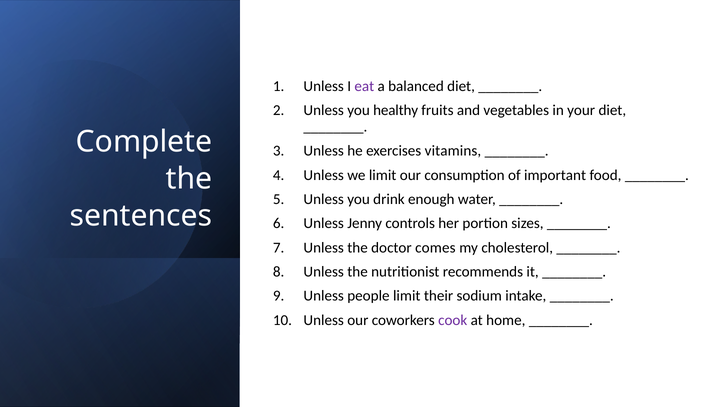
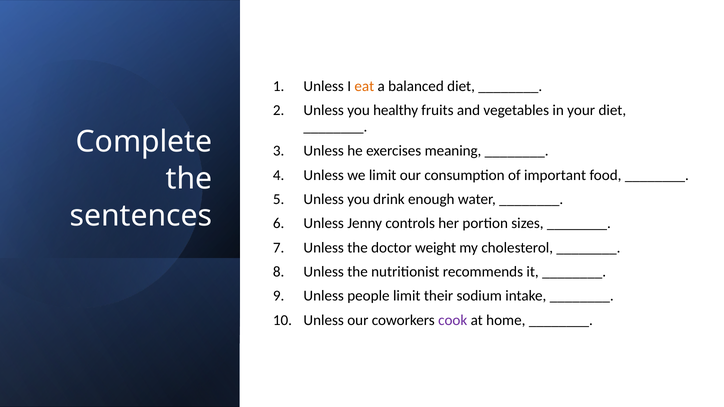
eat colour: purple -> orange
vitamins: vitamins -> meaning
comes: comes -> weight
